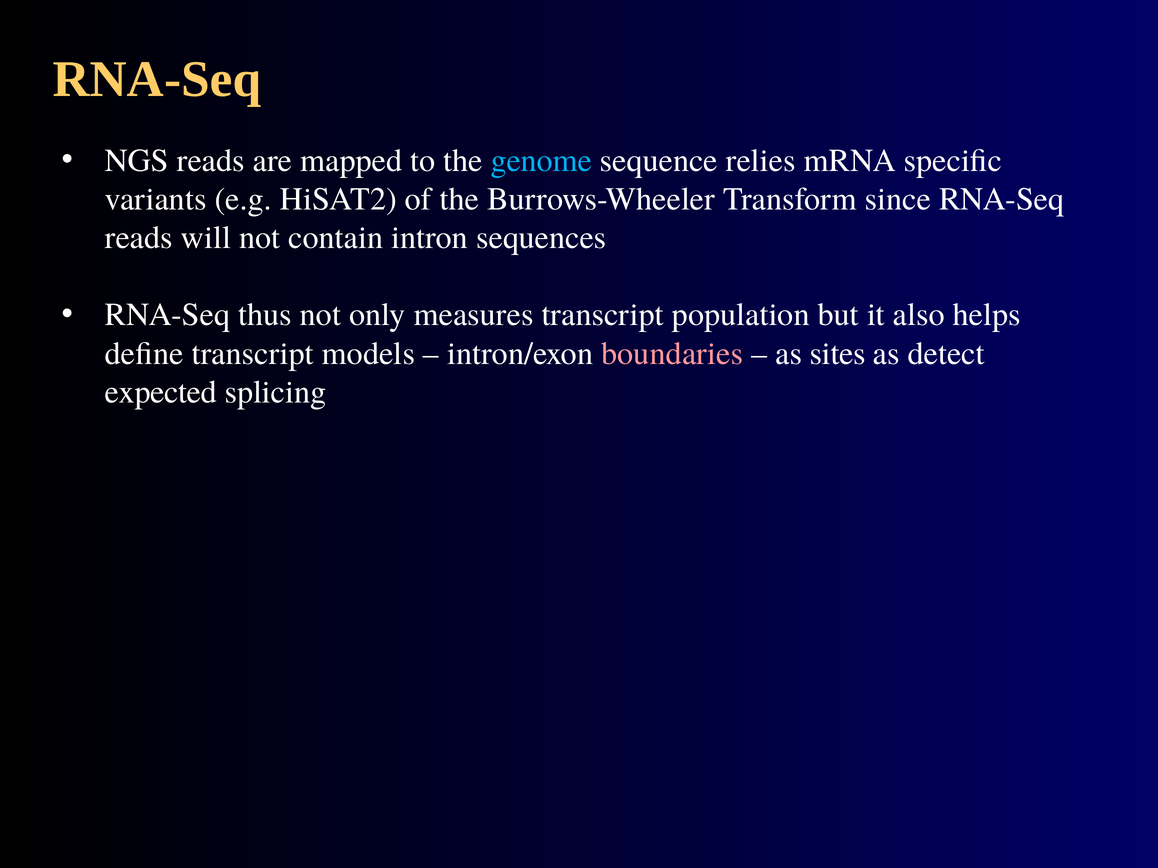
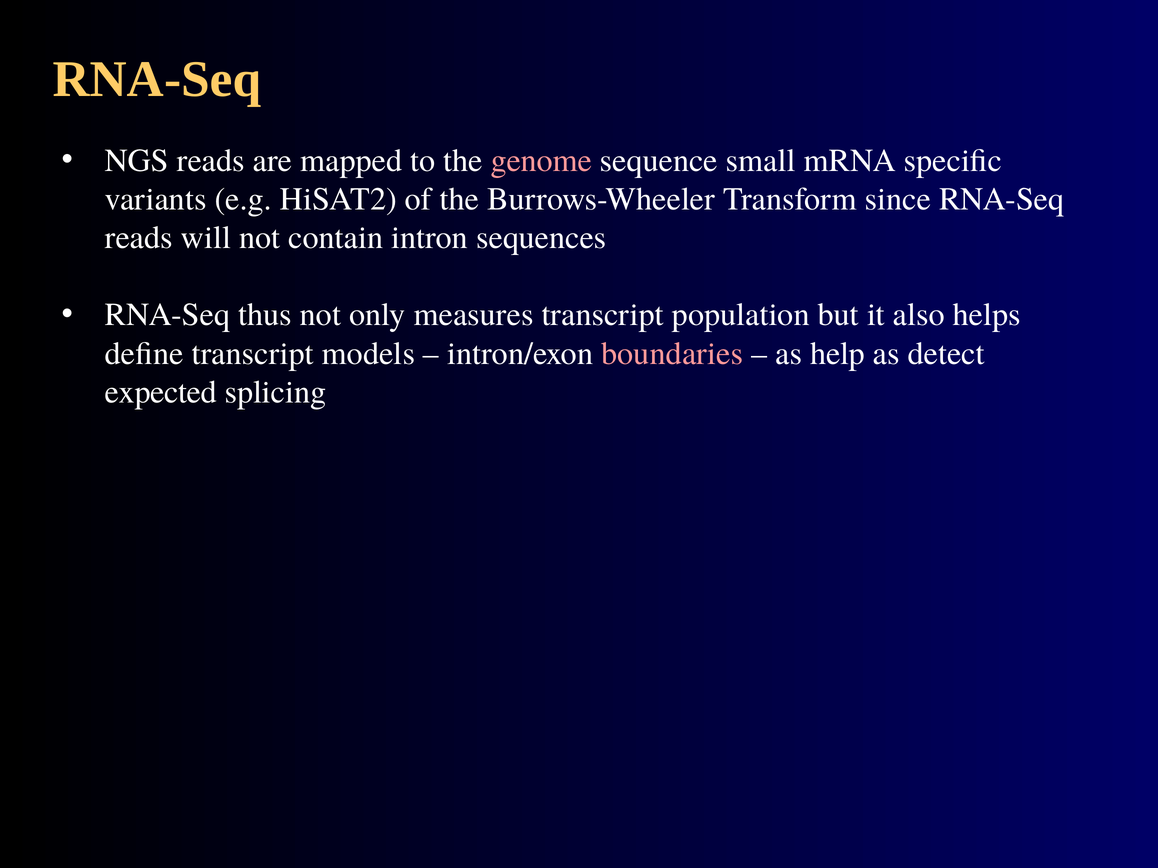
genome colour: light blue -> pink
relies: relies -> small
sites: sites -> help
